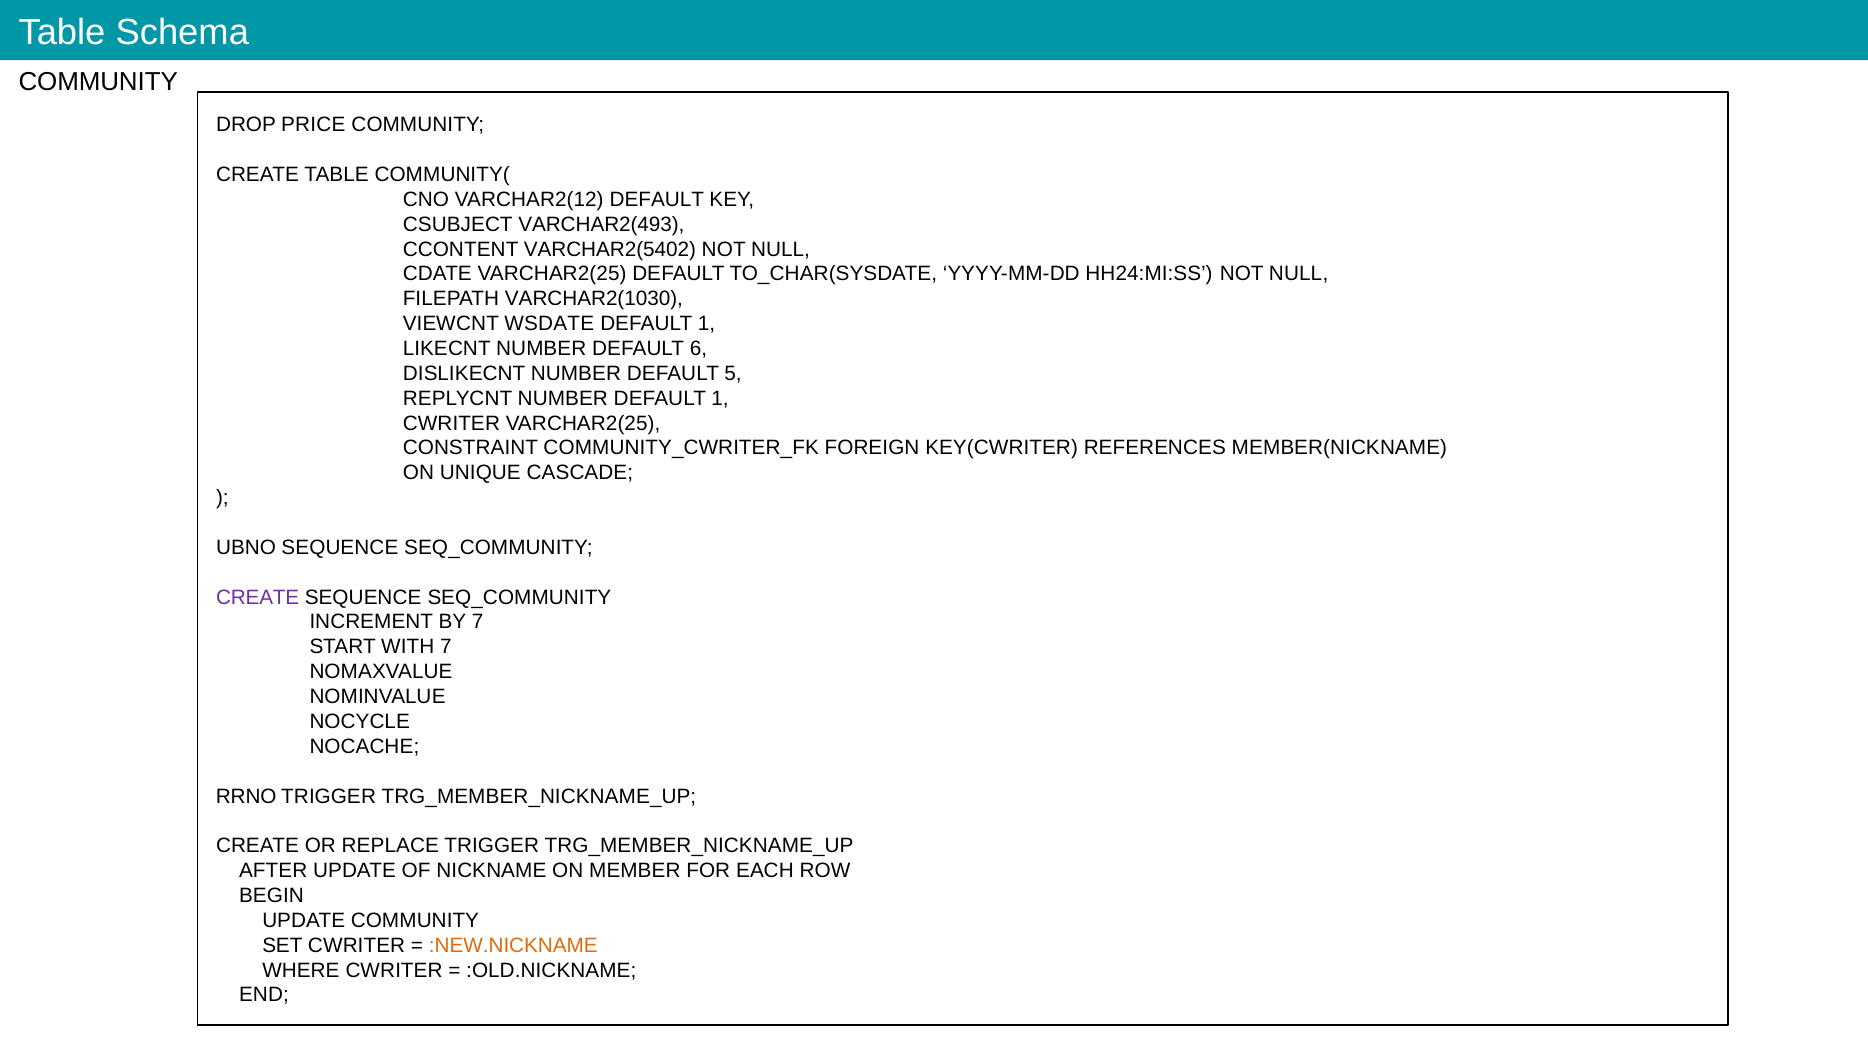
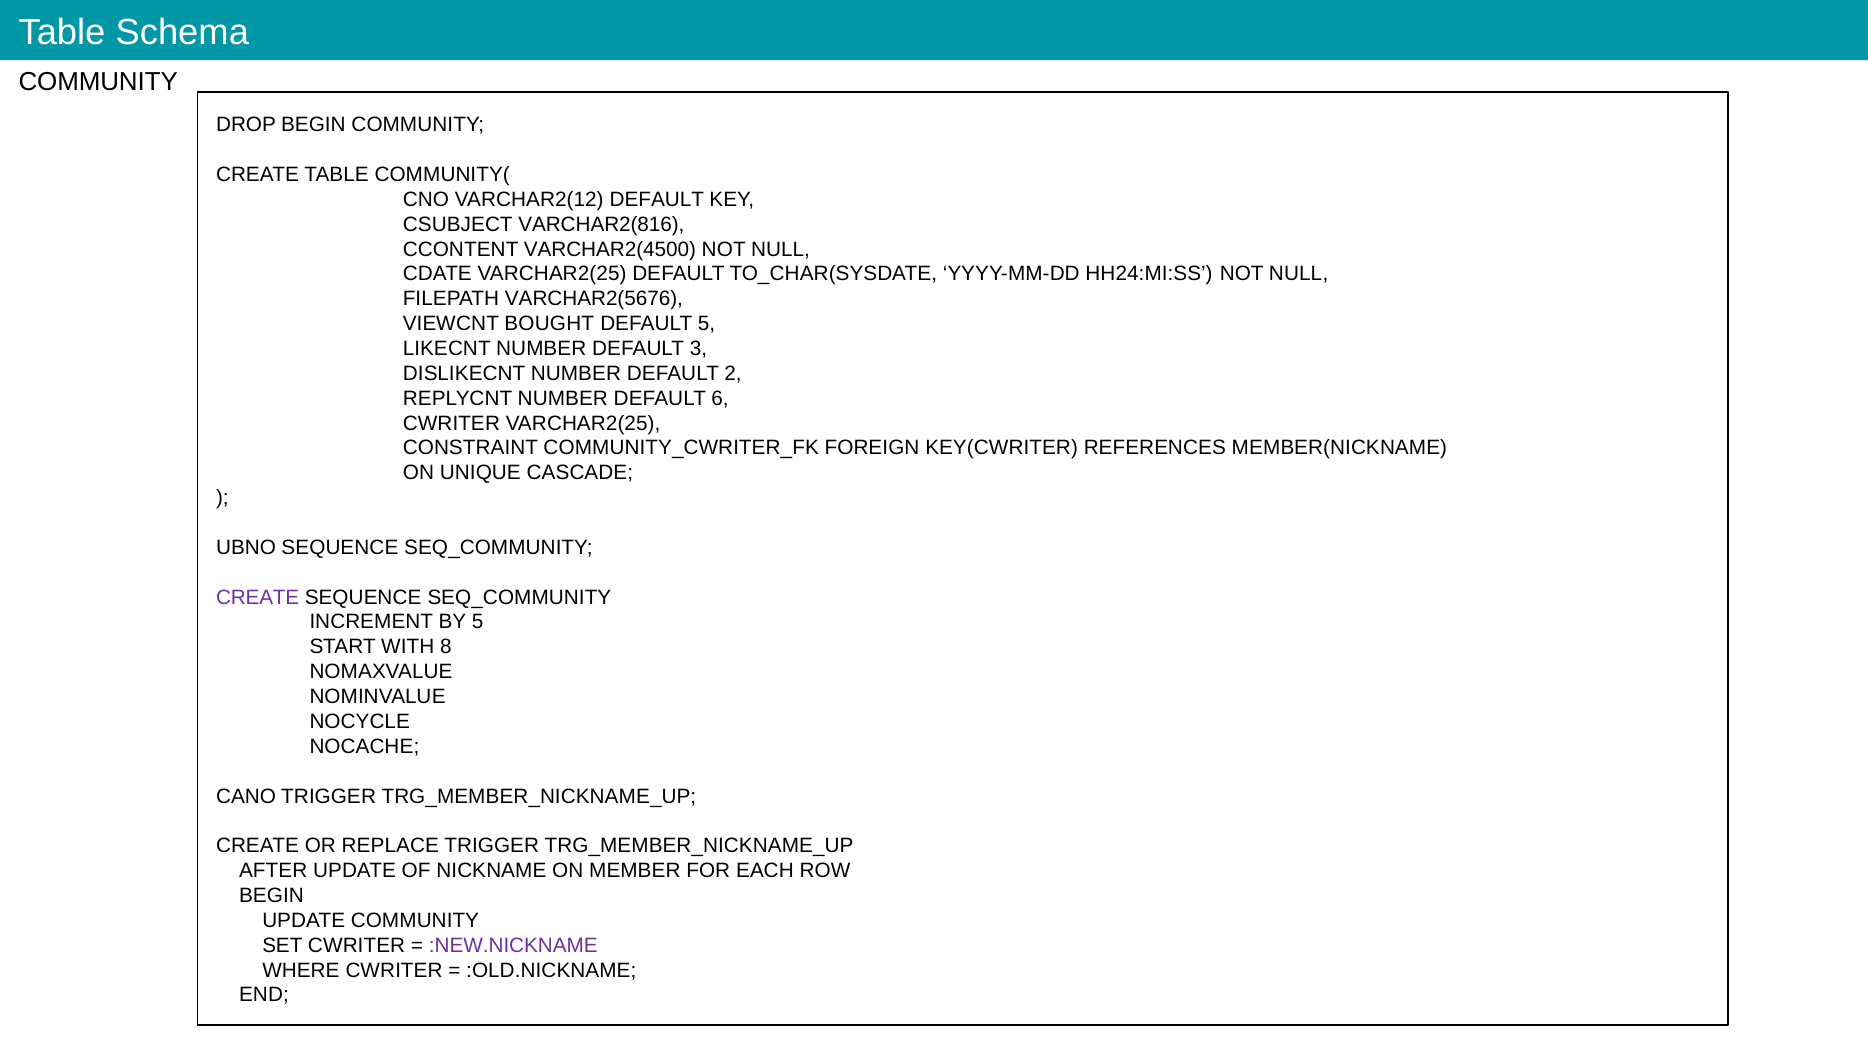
DROP PRICE: PRICE -> BEGIN
VARCHAR2(493: VARCHAR2(493 -> VARCHAR2(816
VARCHAR2(5402: VARCHAR2(5402 -> VARCHAR2(4500
VARCHAR2(1030: VARCHAR2(1030 -> VARCHAR2(5676
WSDATE: WSDATE -> BOUGHT
1 at (707, 324): 1 -> 5
6: 6 -> 3
5: 5 -> 2
NUMBER DEFAULT 1: 1 -> 6
BY 7: 7 -> 5
WITH 7: 7 -> 8
RRNO: RRNO -> CANO
:NEW.NICKNAME colour: orange -> purple
